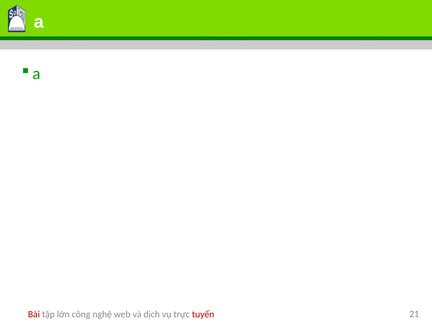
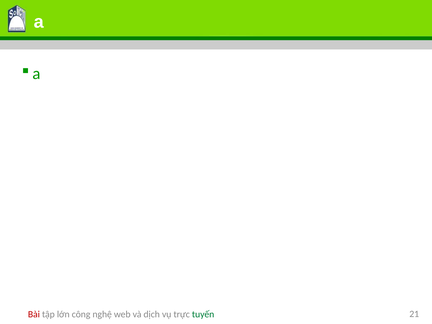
tuyến colour: red -> green
